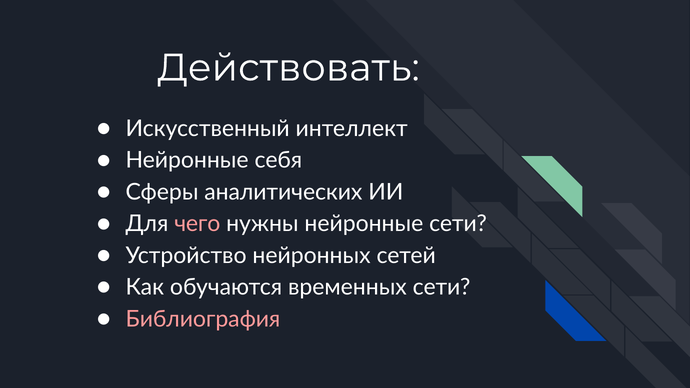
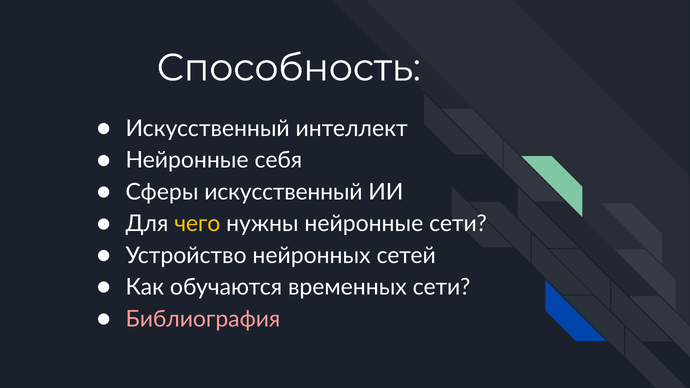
Действовать: Действовать -> Способность
Сферы аналитических: аналитических -> искусственный
чего colour: pink -> yellow
